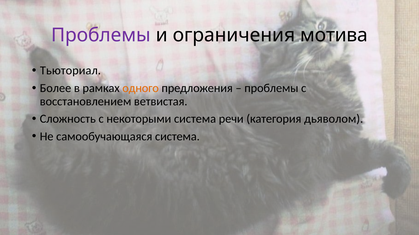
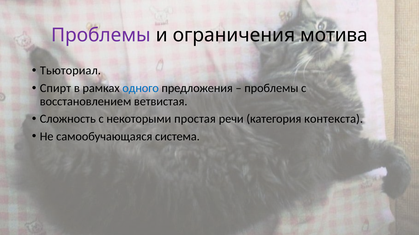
Более: Более -> Спирт
одного colour: orange -> blue
некоторыми система: система -> простая
дьяволом: дьяволом -> контекста
